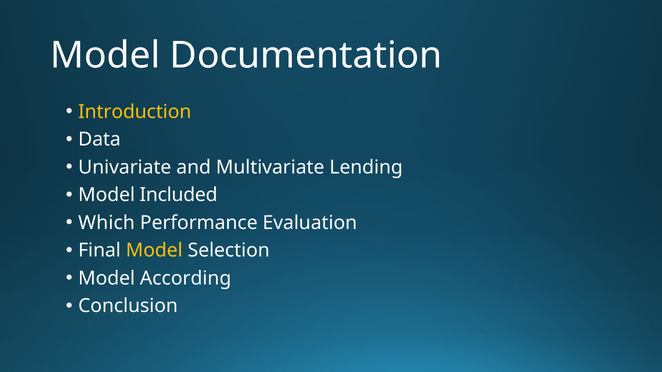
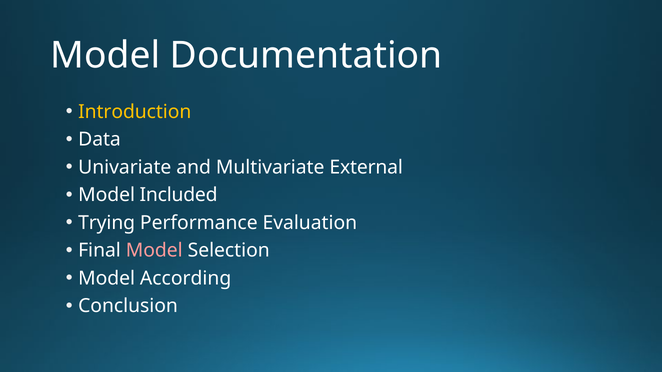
Lending: Lending -> External
Which: Which -> Trying
Model at (154, 251) colour: yellow -> pink
